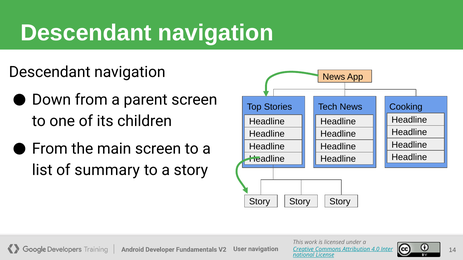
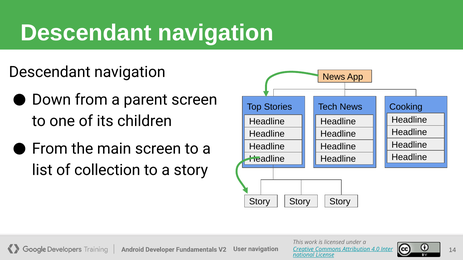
summary: summary -> collection
